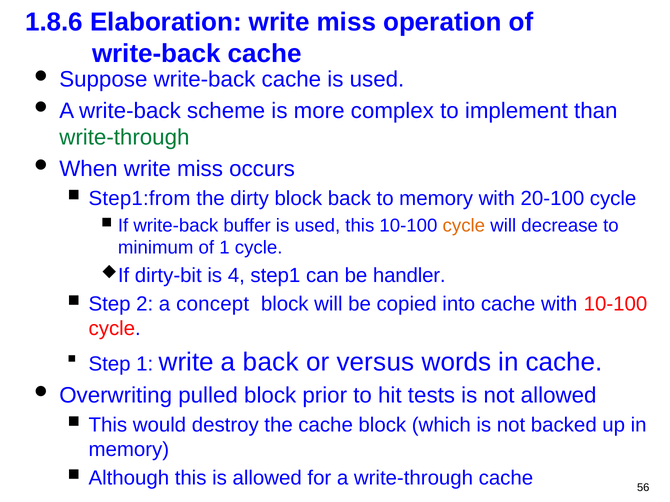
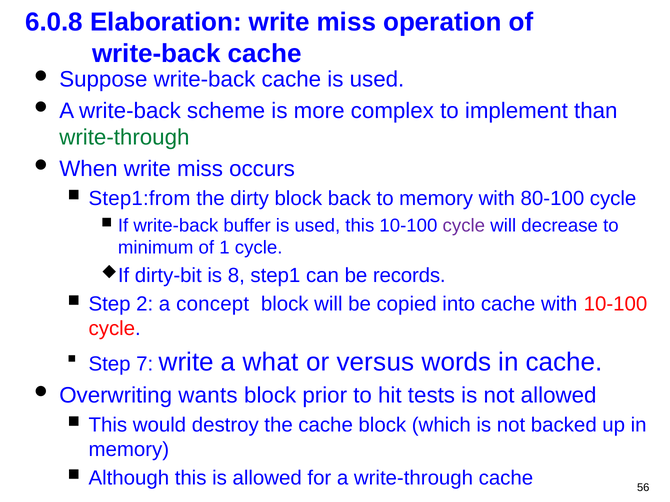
1.8.6: 1.8.6 -> 6.0.8
20-100: 20-100 -> 80-100
cycle at (464, 226) colour: orange -> purple
4: 4 -> 8
handler: handler -> records
Step 1: 1 -> 7
a back: back -> what
pulled: pulled -> wants
